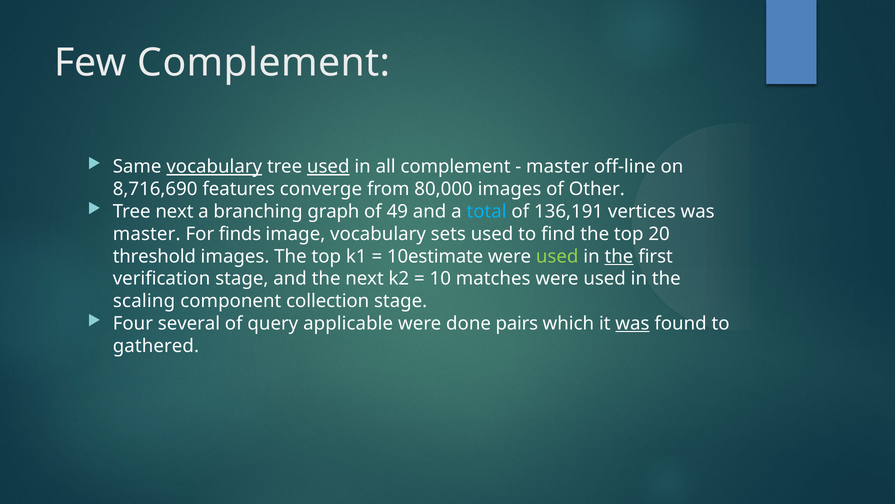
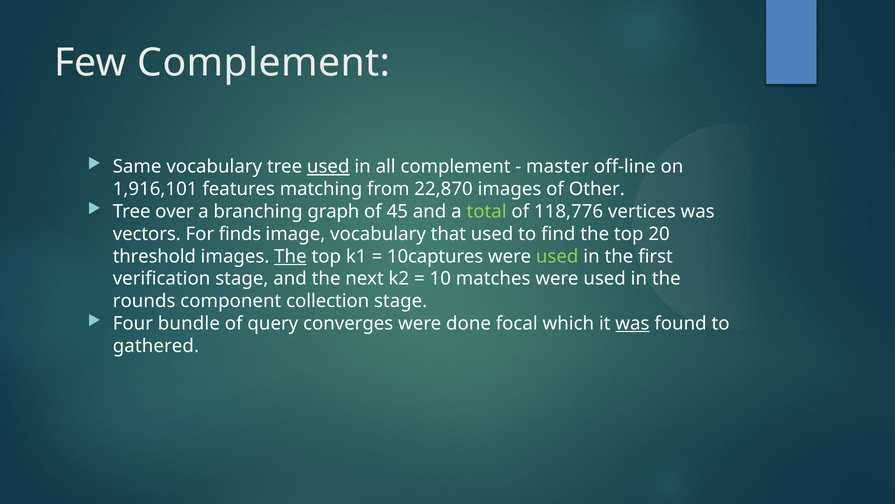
vocabulary at (214, 167) underline: present -> none
8,716,690: 8,716,690 -> 1,916,101
converge: converge -> matching
80,000: 80,000 -> 22,870
Tree next: next -> over
49: 49 -> 45
total colour: light blue -> light green
136,191: 136,191 -> 118,776
master at (147, 234): master -> vectors
sets: sets -> that
The at (290, 256) underline: none -> present
10estimate: 10estimate -> 10captures
the at (619, 256) underline: present -> none
scaling: scaling -> rounds
several: several -> bundle
applicable: applicable -> converges
pairs: pairs -> focal
